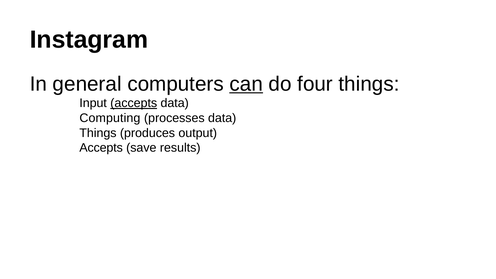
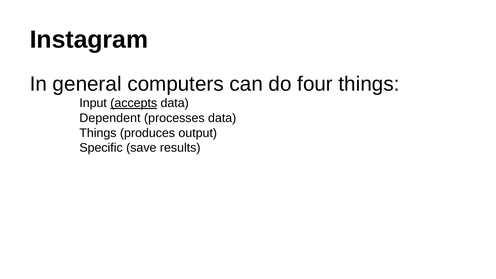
can underline: present -> none
Computing: Computing -> Dependent
Accepts at (101, 148): Accepts -> Specific
